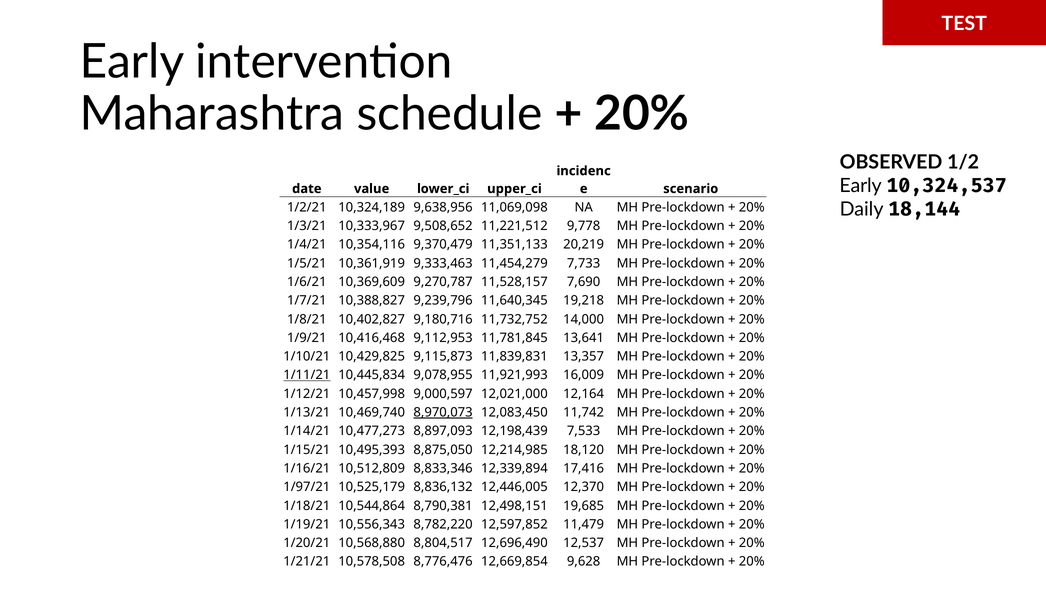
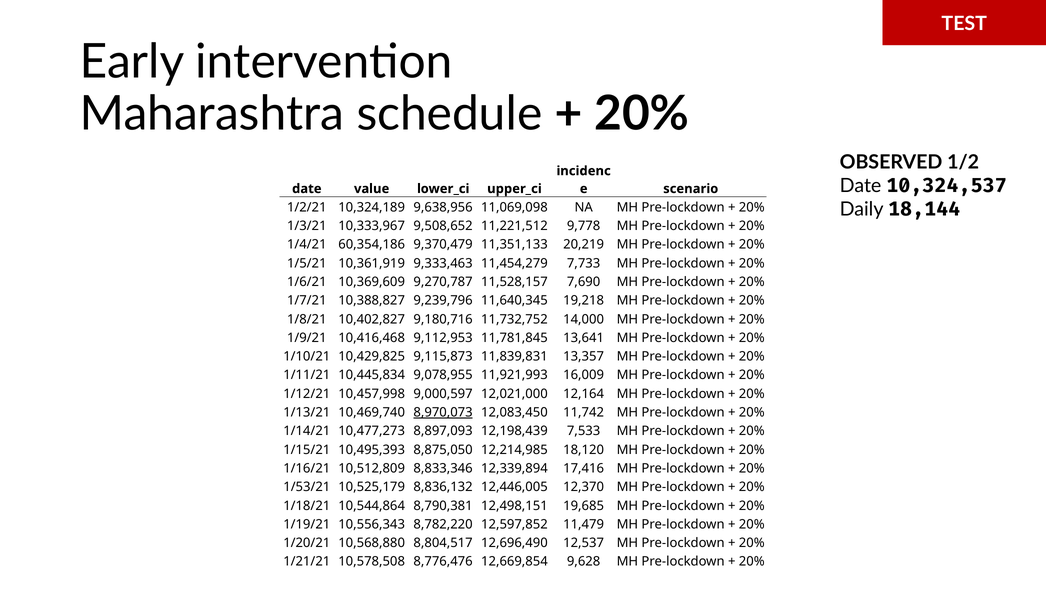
Early at (861, 186): Early -> Date
10,354,116: 10,354,116 -> 60,354,186
1/11/21 underline: present -> none
1/97/21: 1/97/21 -> 1/53/21
